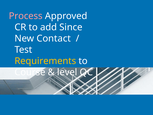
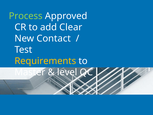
Process colour: pink -> light green
Since: Since -> Clear
Course: Course -> Master
